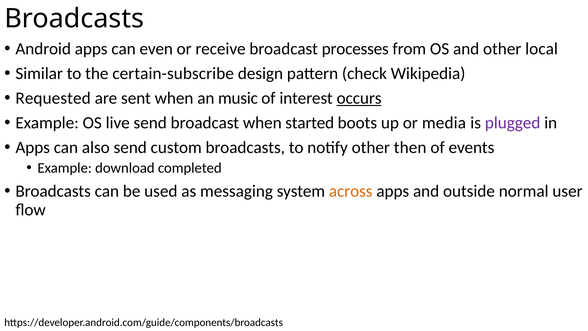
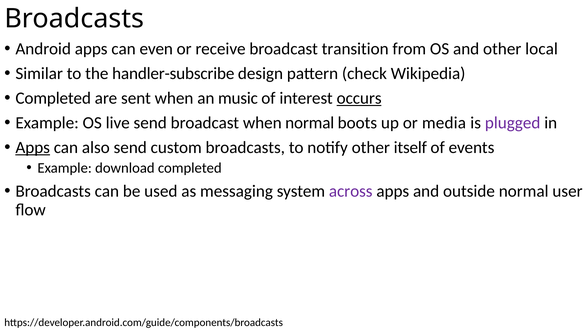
processes: processes -> transition
certain-subscribe: certain-subscribe -> handler-subscribe
Requested at (53, 98): Requested -> Completed
when started: started -> normal
Apps at (33, 147) underline: none -> present
then: then -> itself
across colour: orange -> purple
